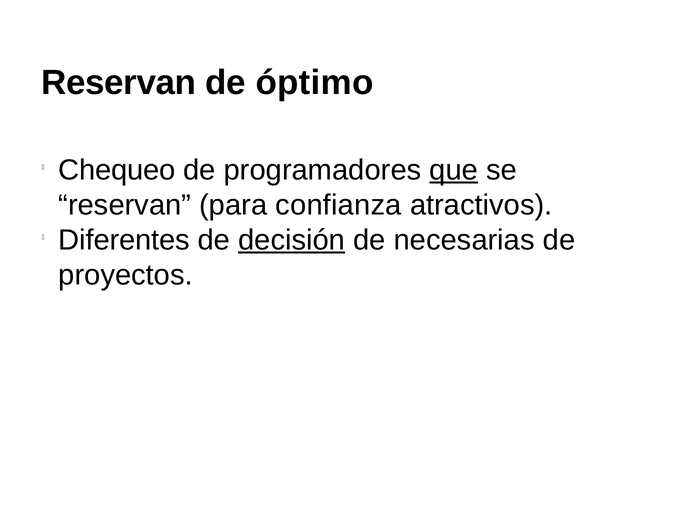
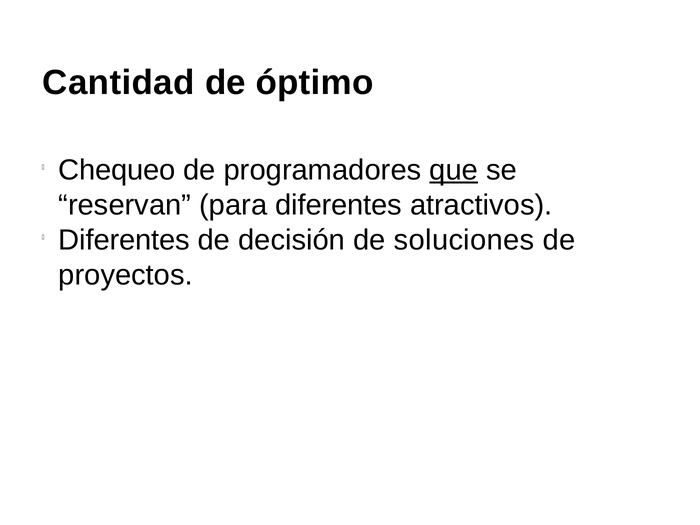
Reservan at (119, 83): Reservan -> Cantidad
para confianza: confianza -> diferentes
decisión underline: present -> none
necesarias: necesarias -> soluciones
